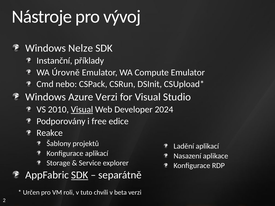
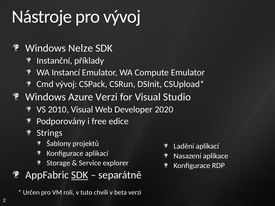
Úrovně: Úrovně -> Instancí
Cmd nebo: nebo -> vývoj
Visual at (82, 110) underline: present -> none
2024: 2024 -> 2020
Reakce: Reakce -> Strings
